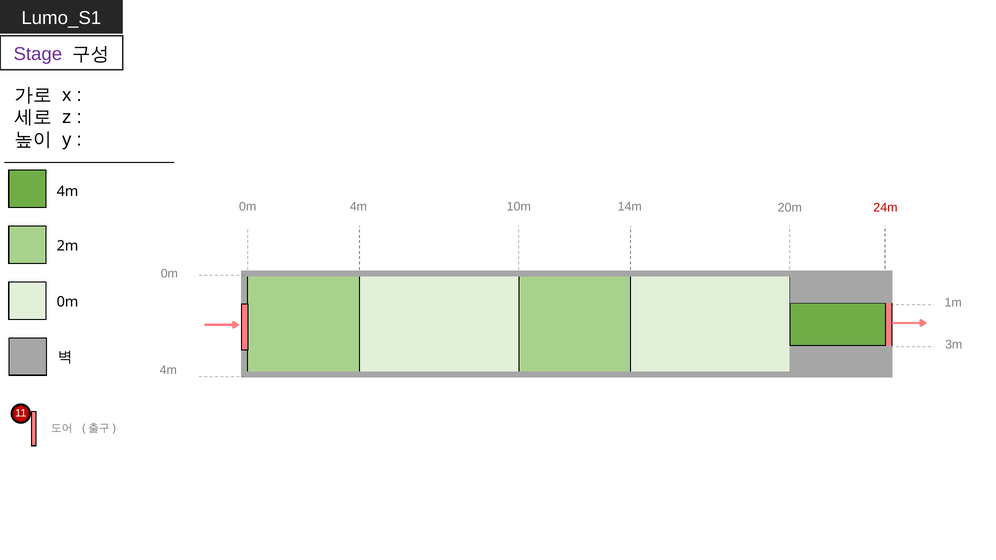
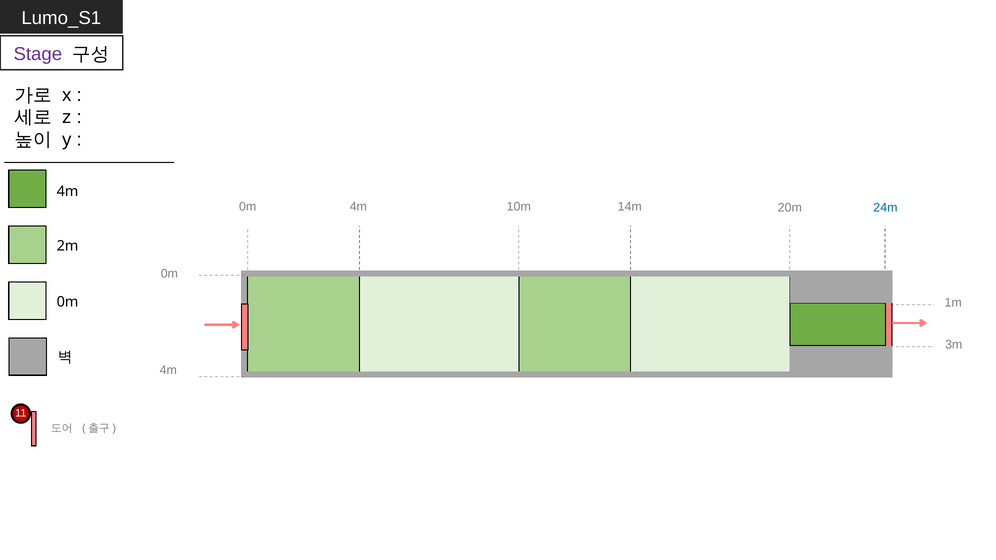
24m colour: red -> blue
